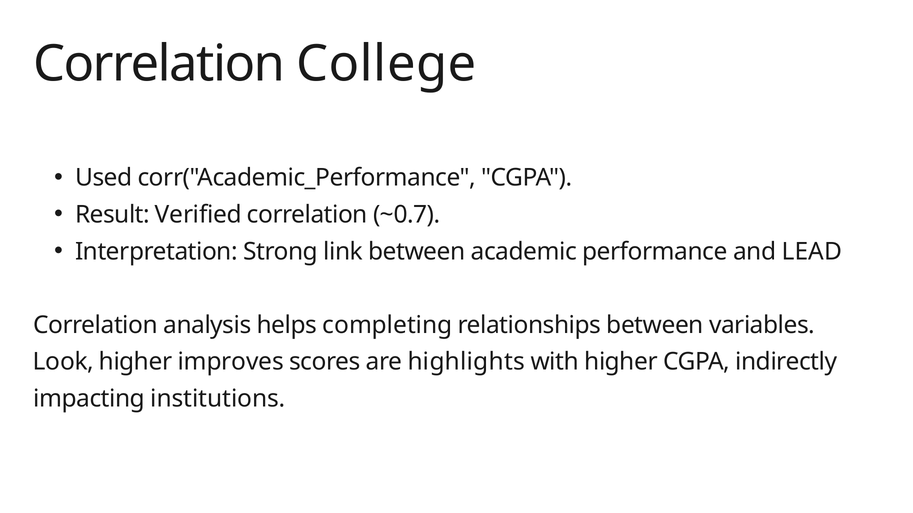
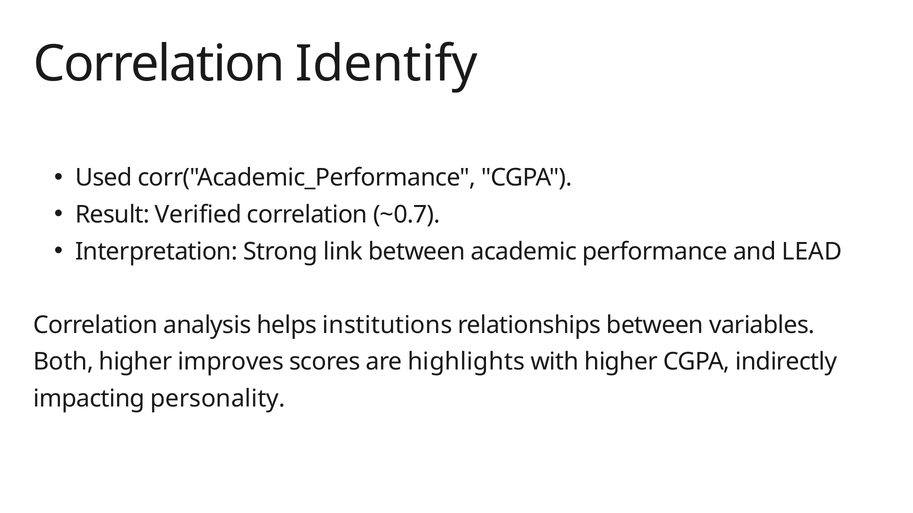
College: College -> Identify
completing: completing -> institutions
Look: Look -> Both
institutions: institutions -> personality
